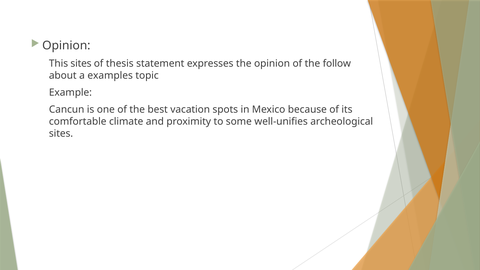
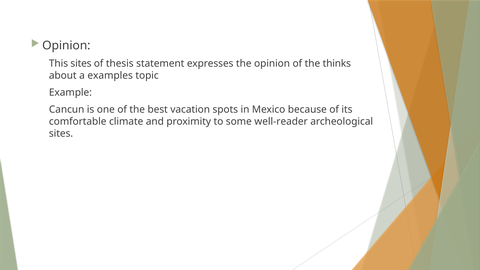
follow: follow -> thinks
well-unifies: well-unifies -> well-reader
